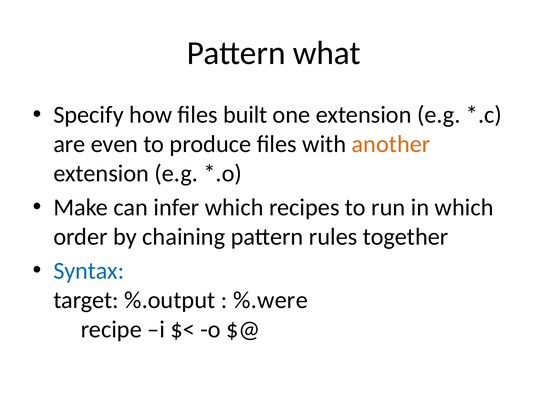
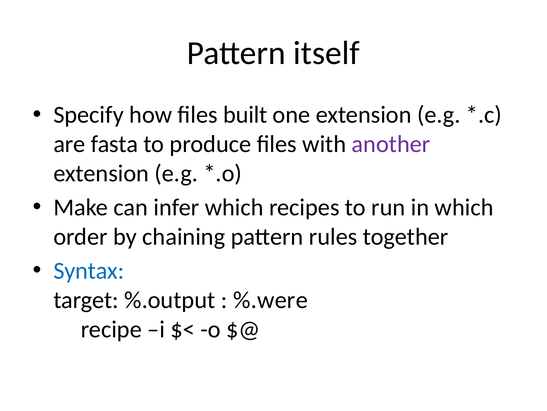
what: what -> itself
even: even -> fasta
another colour: orange -> purple
